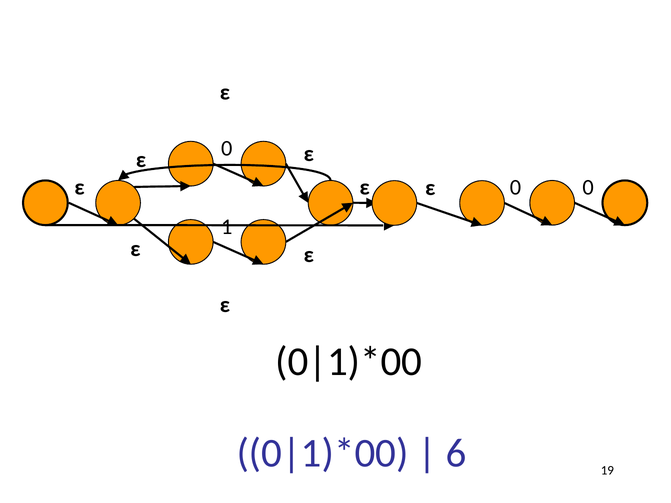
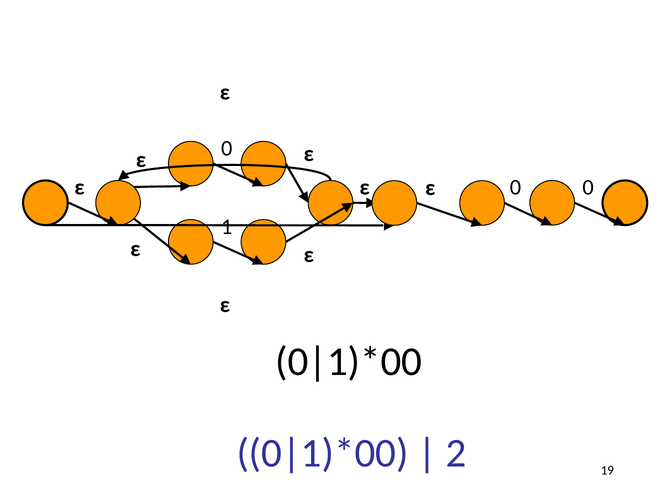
6: 6 -> 2
